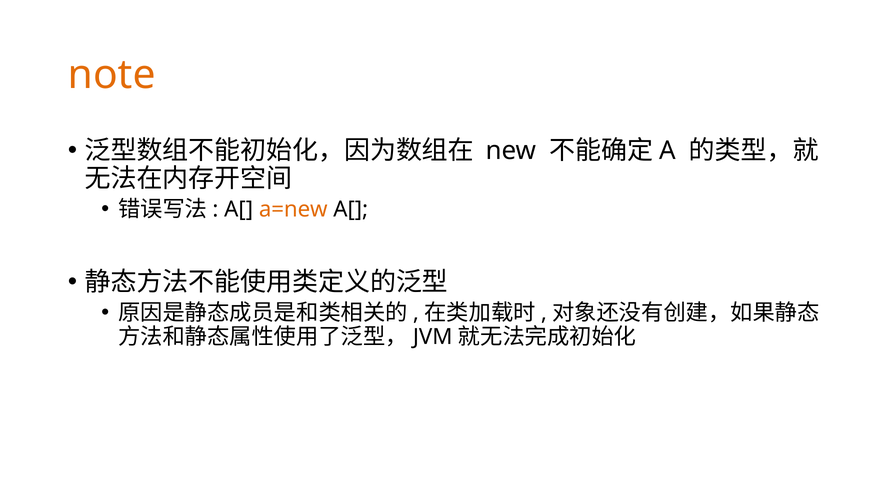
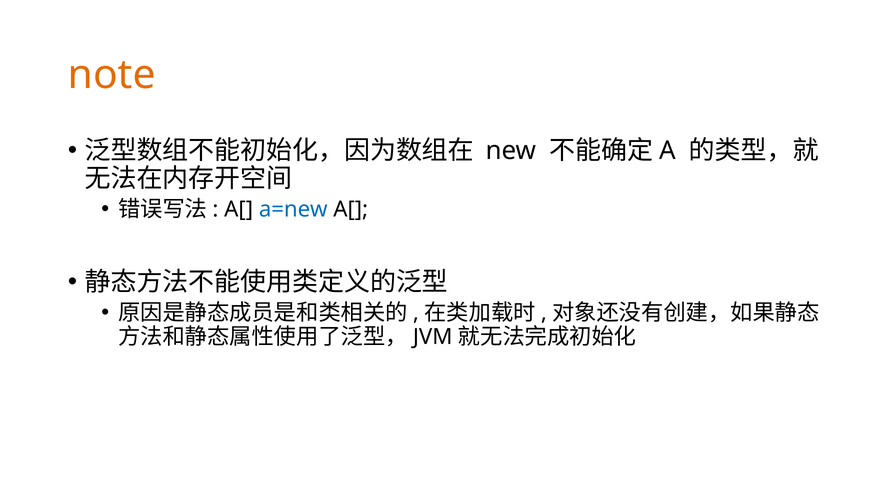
a=new colour: orange -> blue
